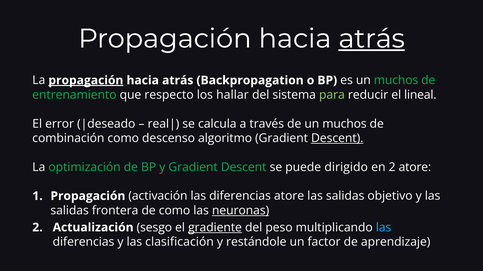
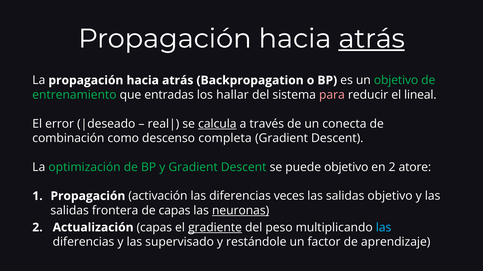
propagación at (86, 81) underline: present -> none
es un muchos: muchos -> objetivo
respecto: respecto -> entradas
para colour: light green -> pink
calcula underline: none -> present
de un muchos: muchos -> conecta
algoritmo: algoritmo -> completa
Descent at (337, 139) underline: present -> none
puede dirigido: dirigido -> objetivo
diferencias atore: atore -> veces
de como: como -> capas
Actualización sesgo: sesgo -> capas
clasificación: clasificación -> supervisado
